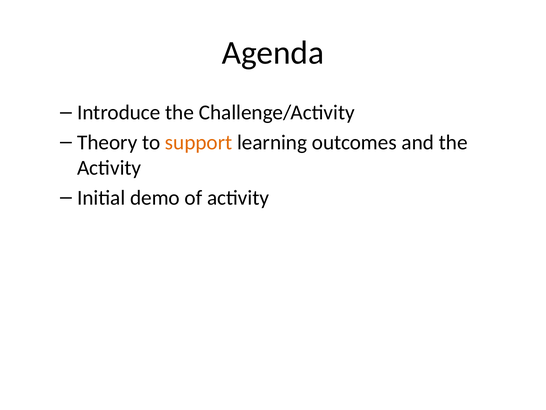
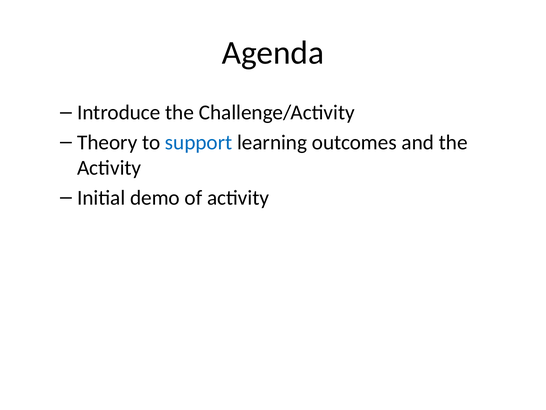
support colour: orange -> blue
